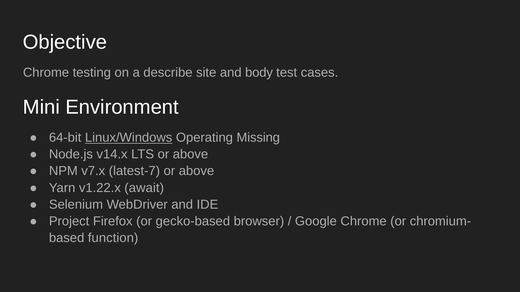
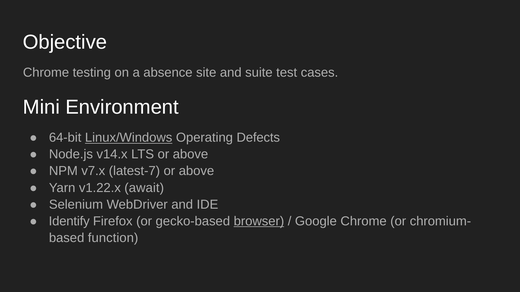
describe: describe -> absence
body: body -> suite
Missing: Missing -> Defects
Project: Project -> Identify
browser underline: none -> present
